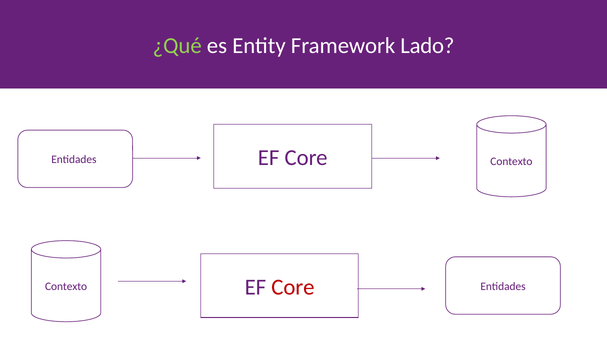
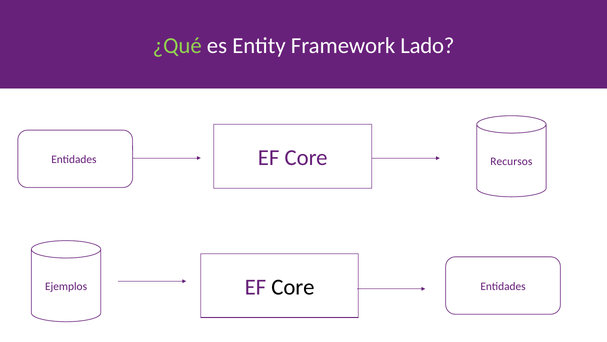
Entidades Contexto: Contexto -> Recursos
Contexto at (66, 286): Contexto -> Ejemplos
Core at (293, 287) colour: red -> black
